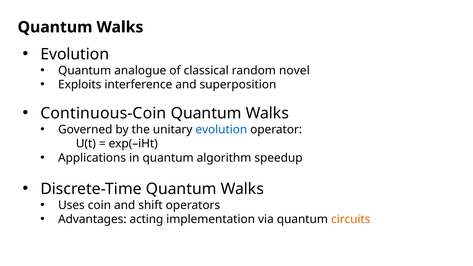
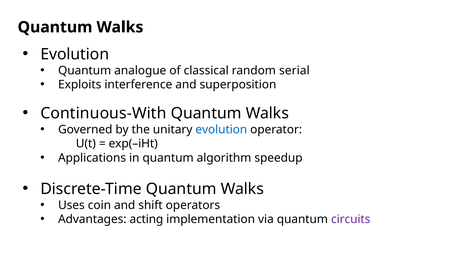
novel: novel -> serial
Continuous-Coin: Continuous-Coin -> Continuous-With
circuits colour: orange -> purple
